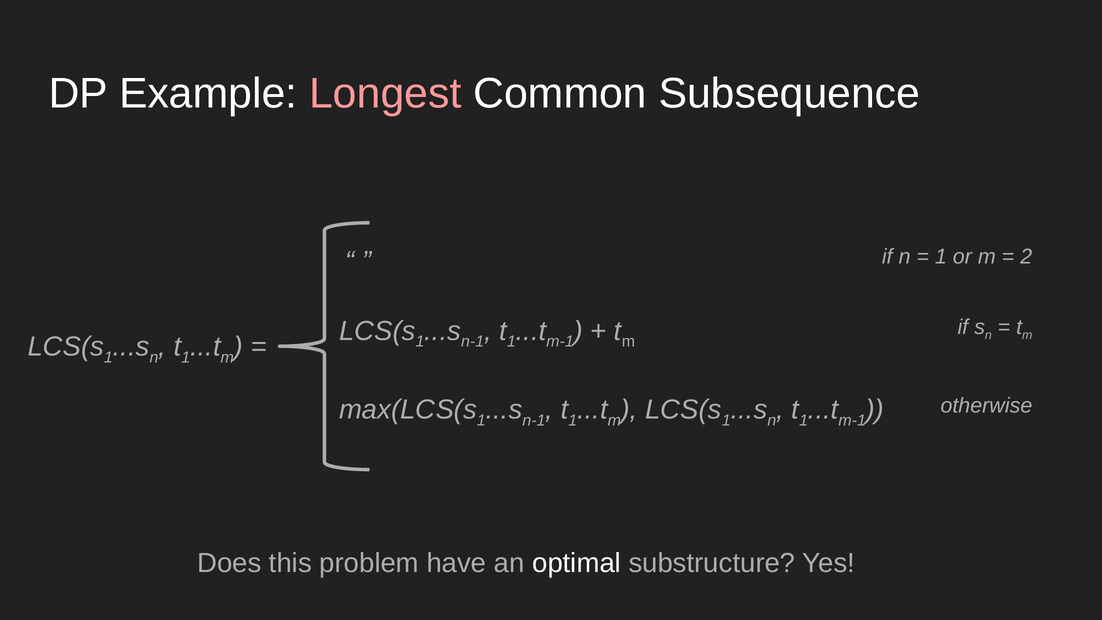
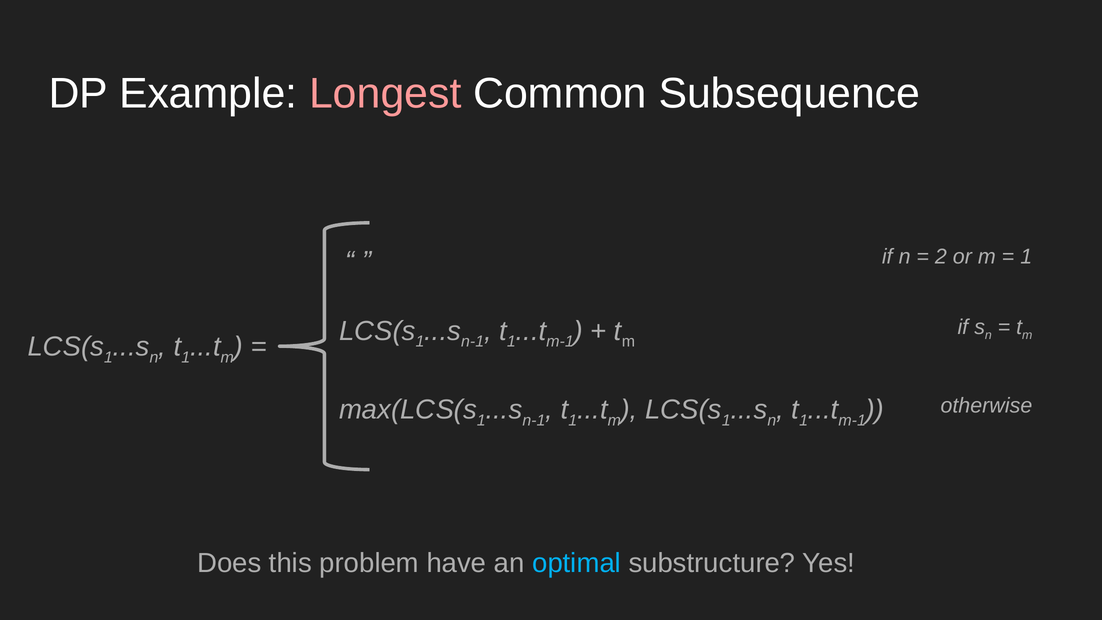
1 at (941, 257): 1 -> 2
2 at (1026, 257): 2 -> 1
optimal colour: white -> light blue
